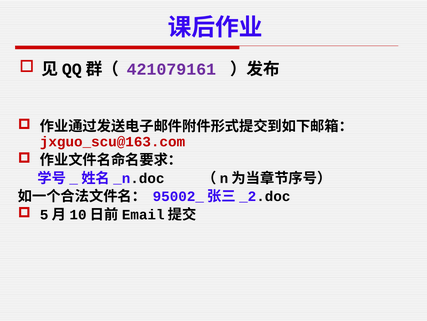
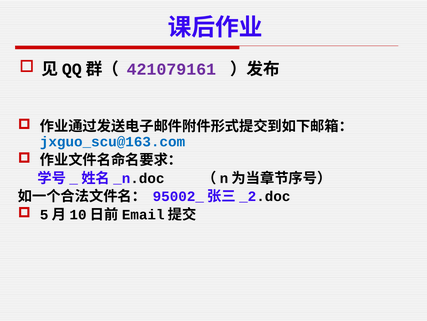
jxguo_scu@163.com colour: red -> blue
